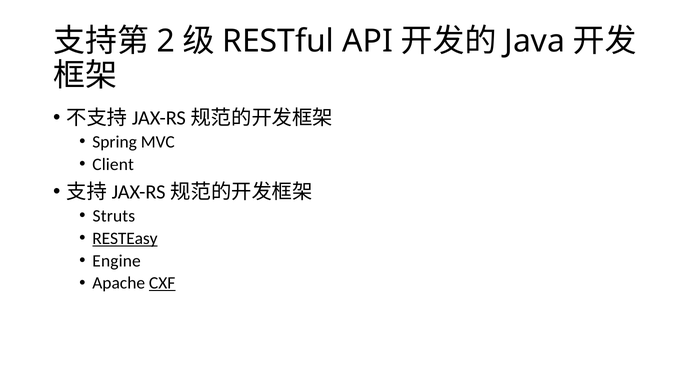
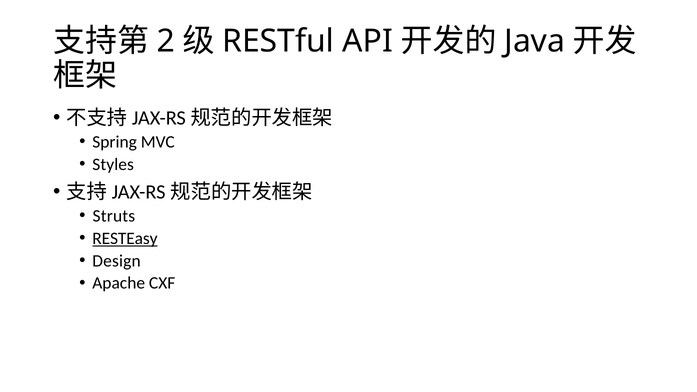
Client: Client -> Styles
Engine: Engine -> Design
CXF underline: present -> none
